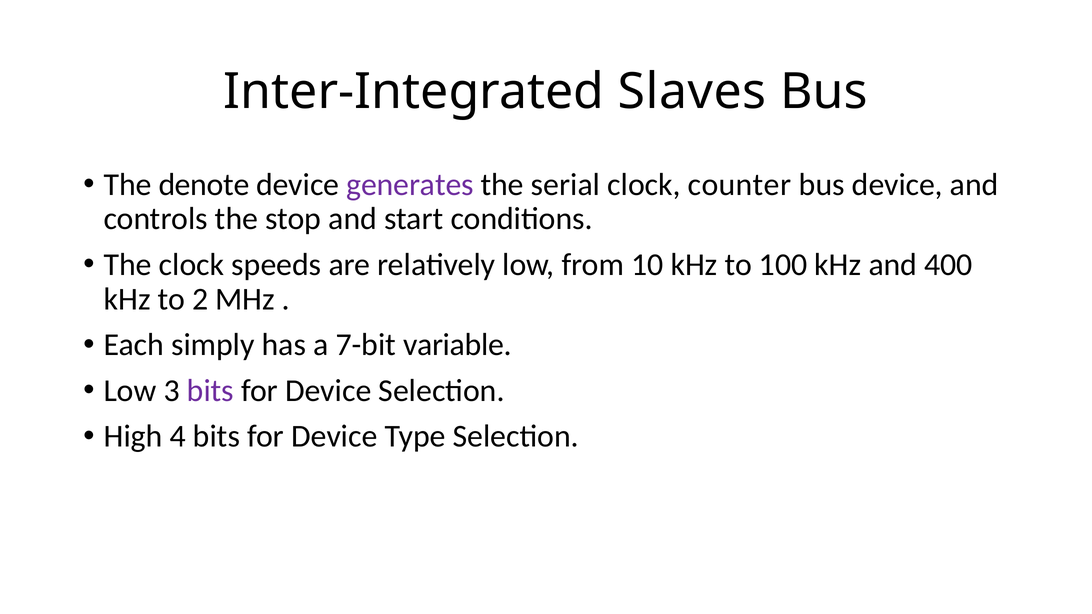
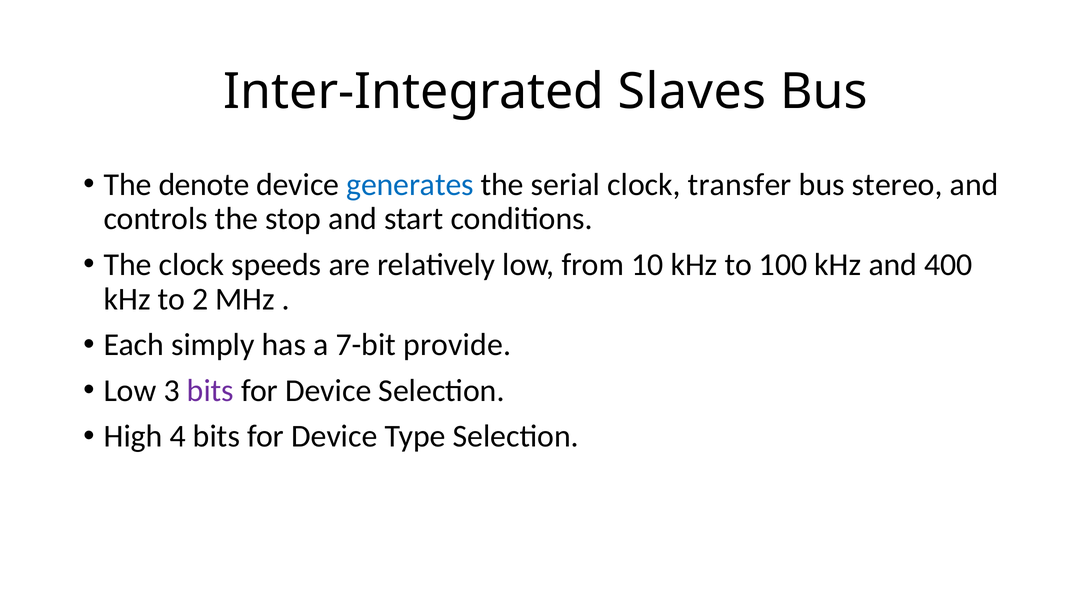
generates colour: purple -> blue
counter: counter -> transfer
bus device: device -> stereo
variable: variable -> provide
